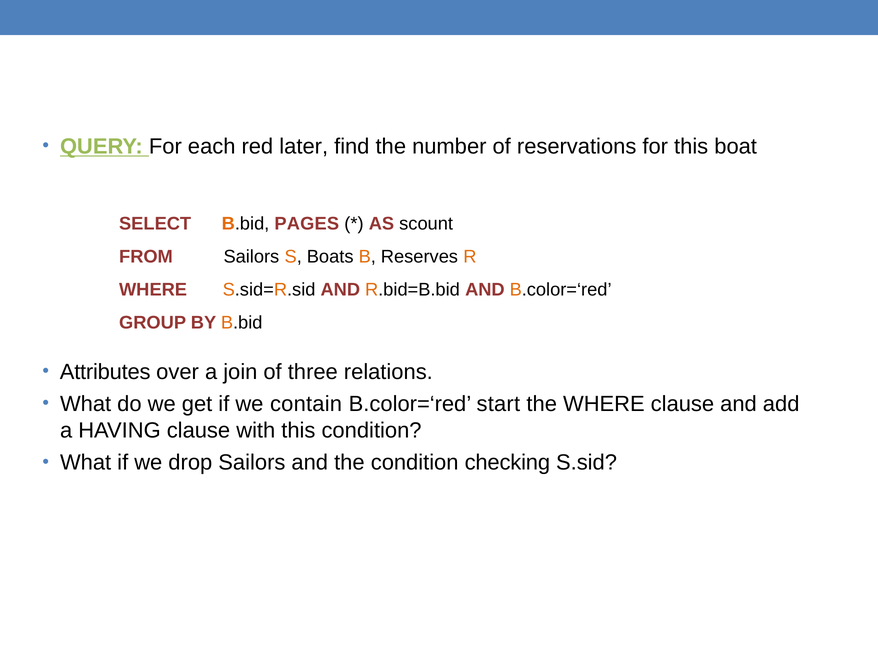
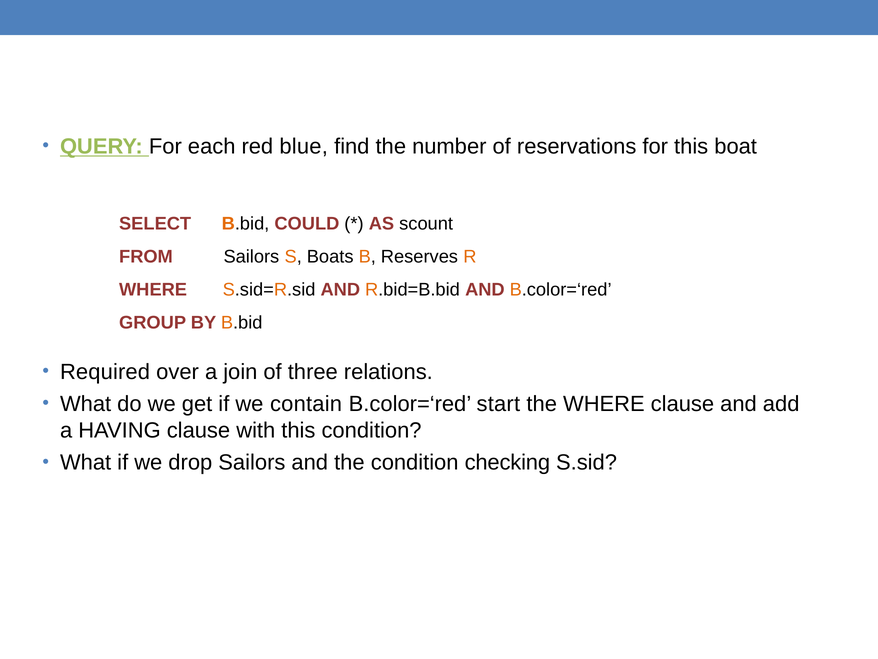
later: later -> blue
PAGES: PAGES -> COULD
Attributes: Attributes -> Required
